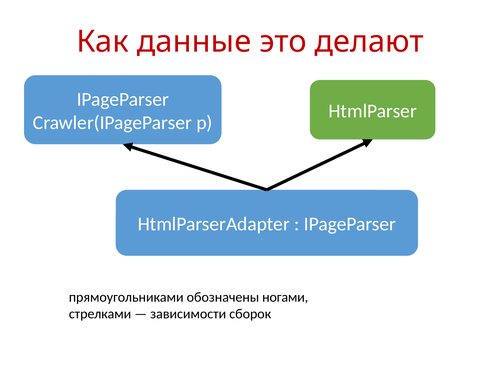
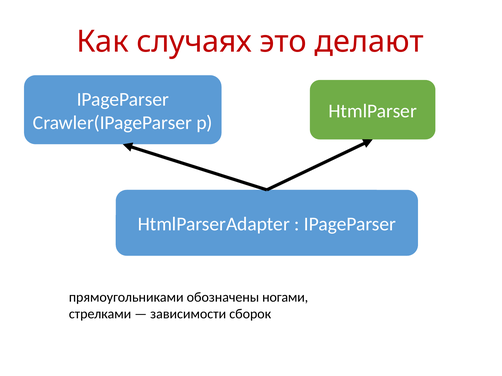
данные: данные -> случаях
